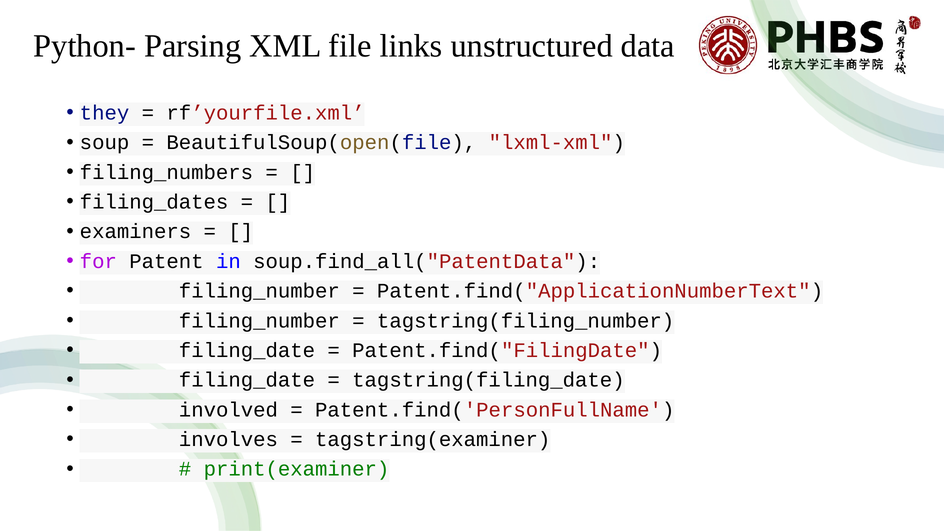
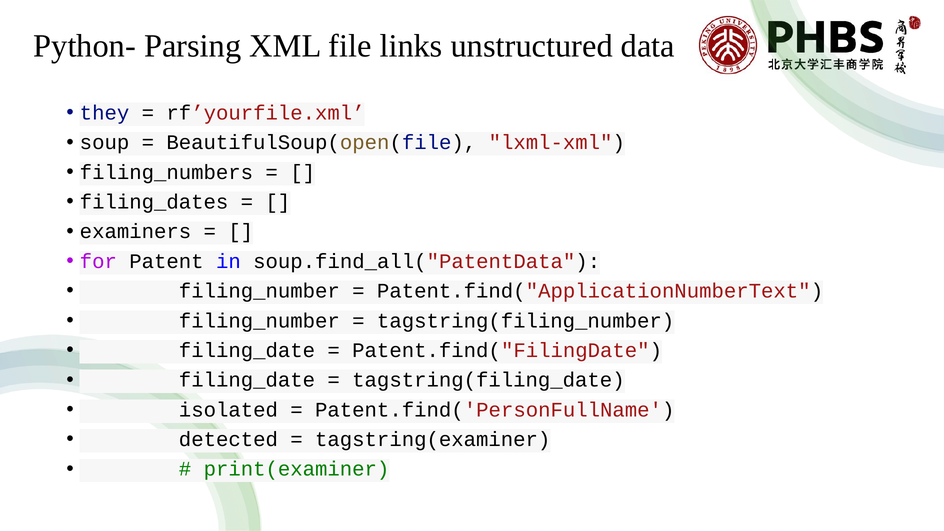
involved: involved -> isolated
involves: involves -> detected
